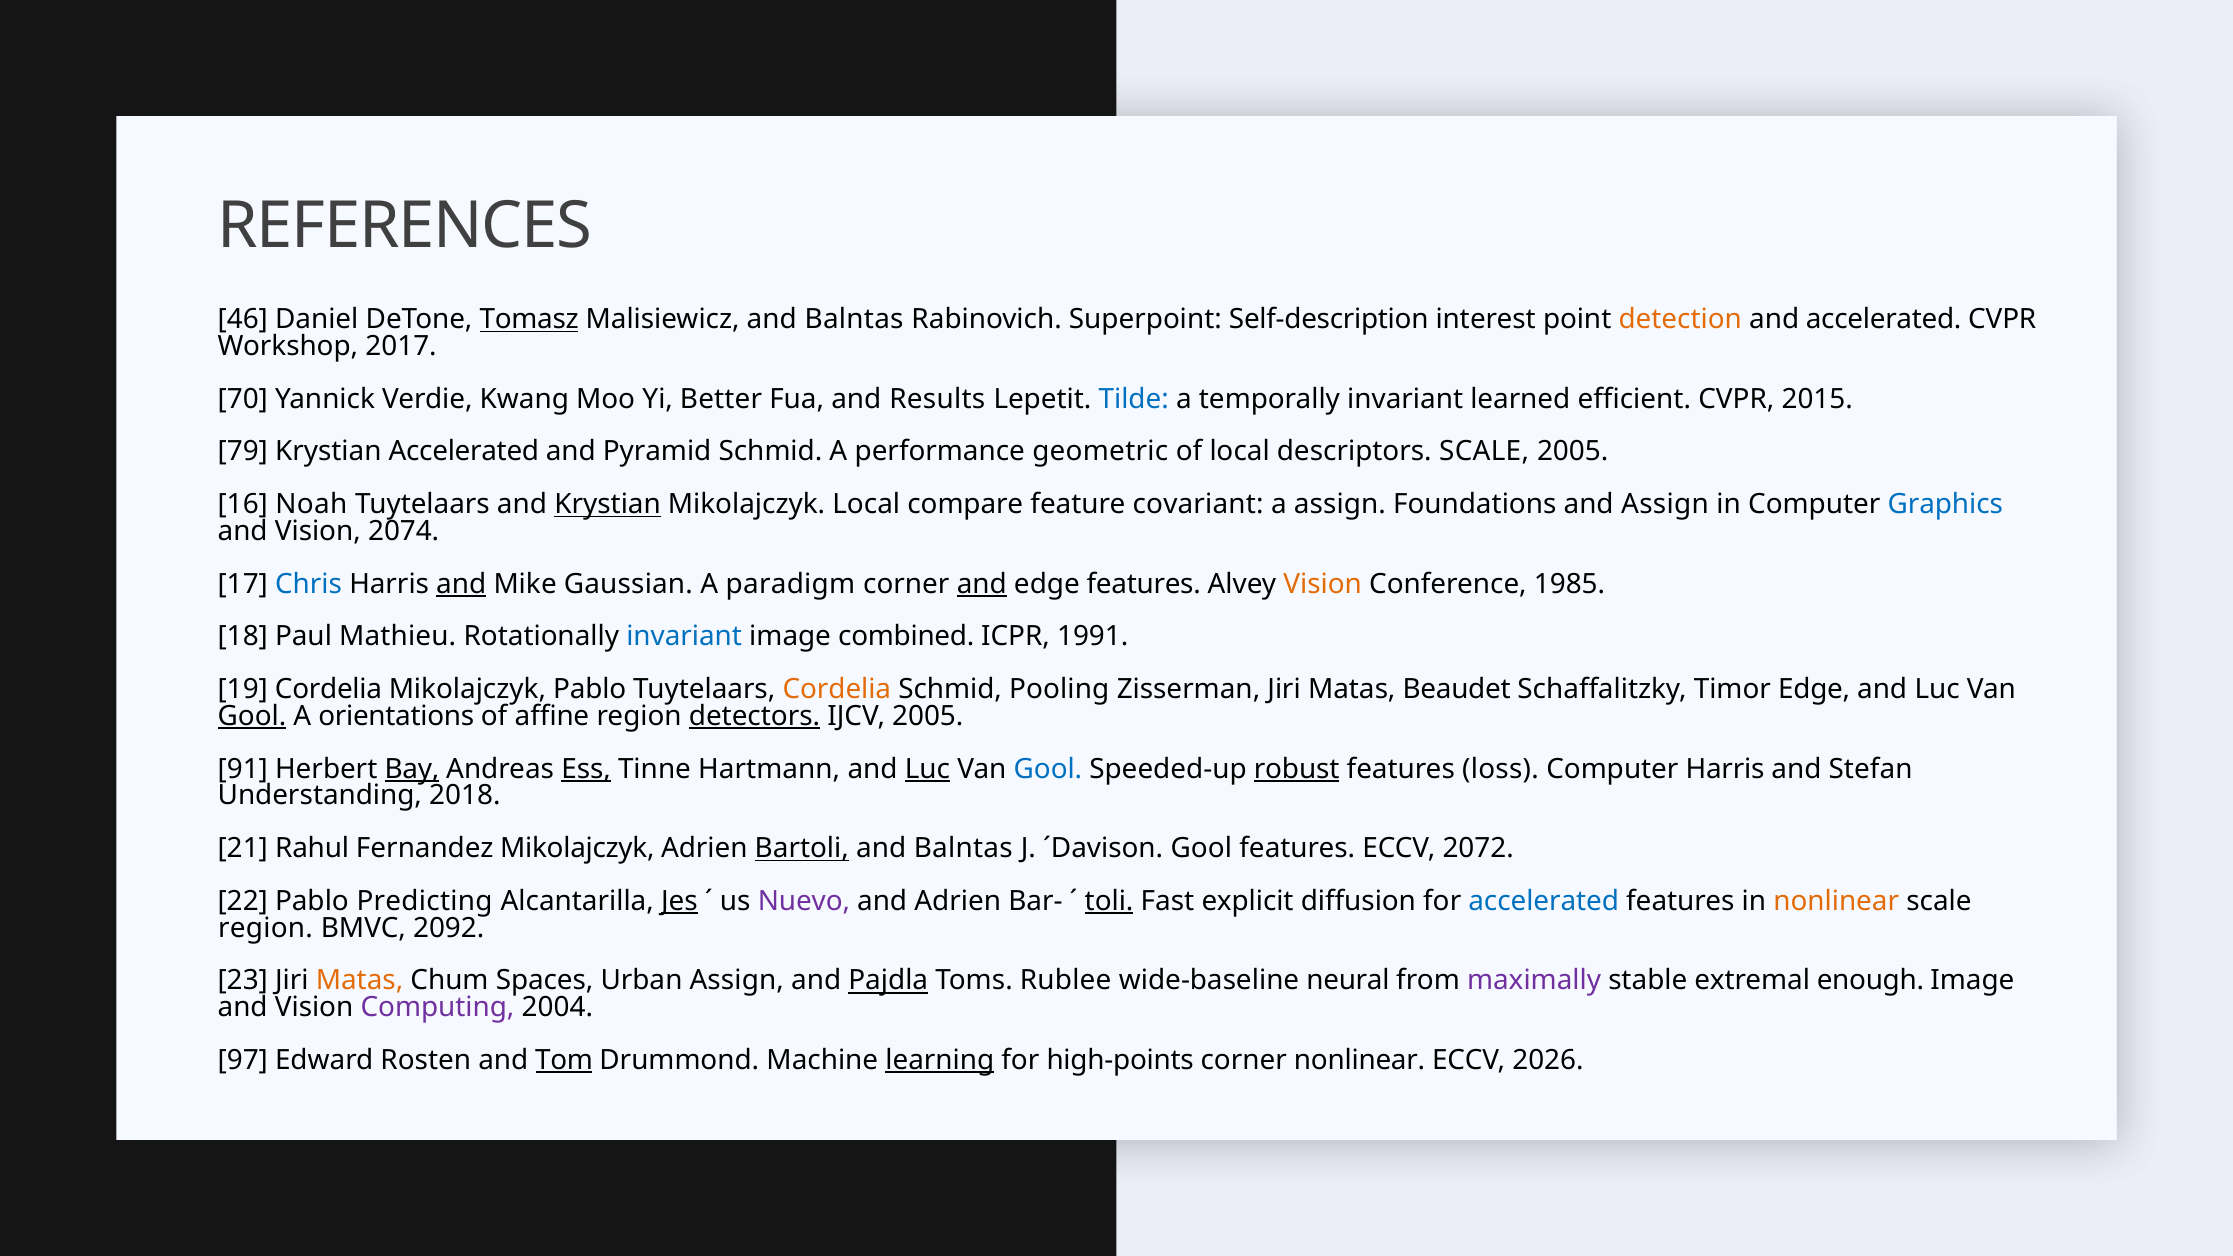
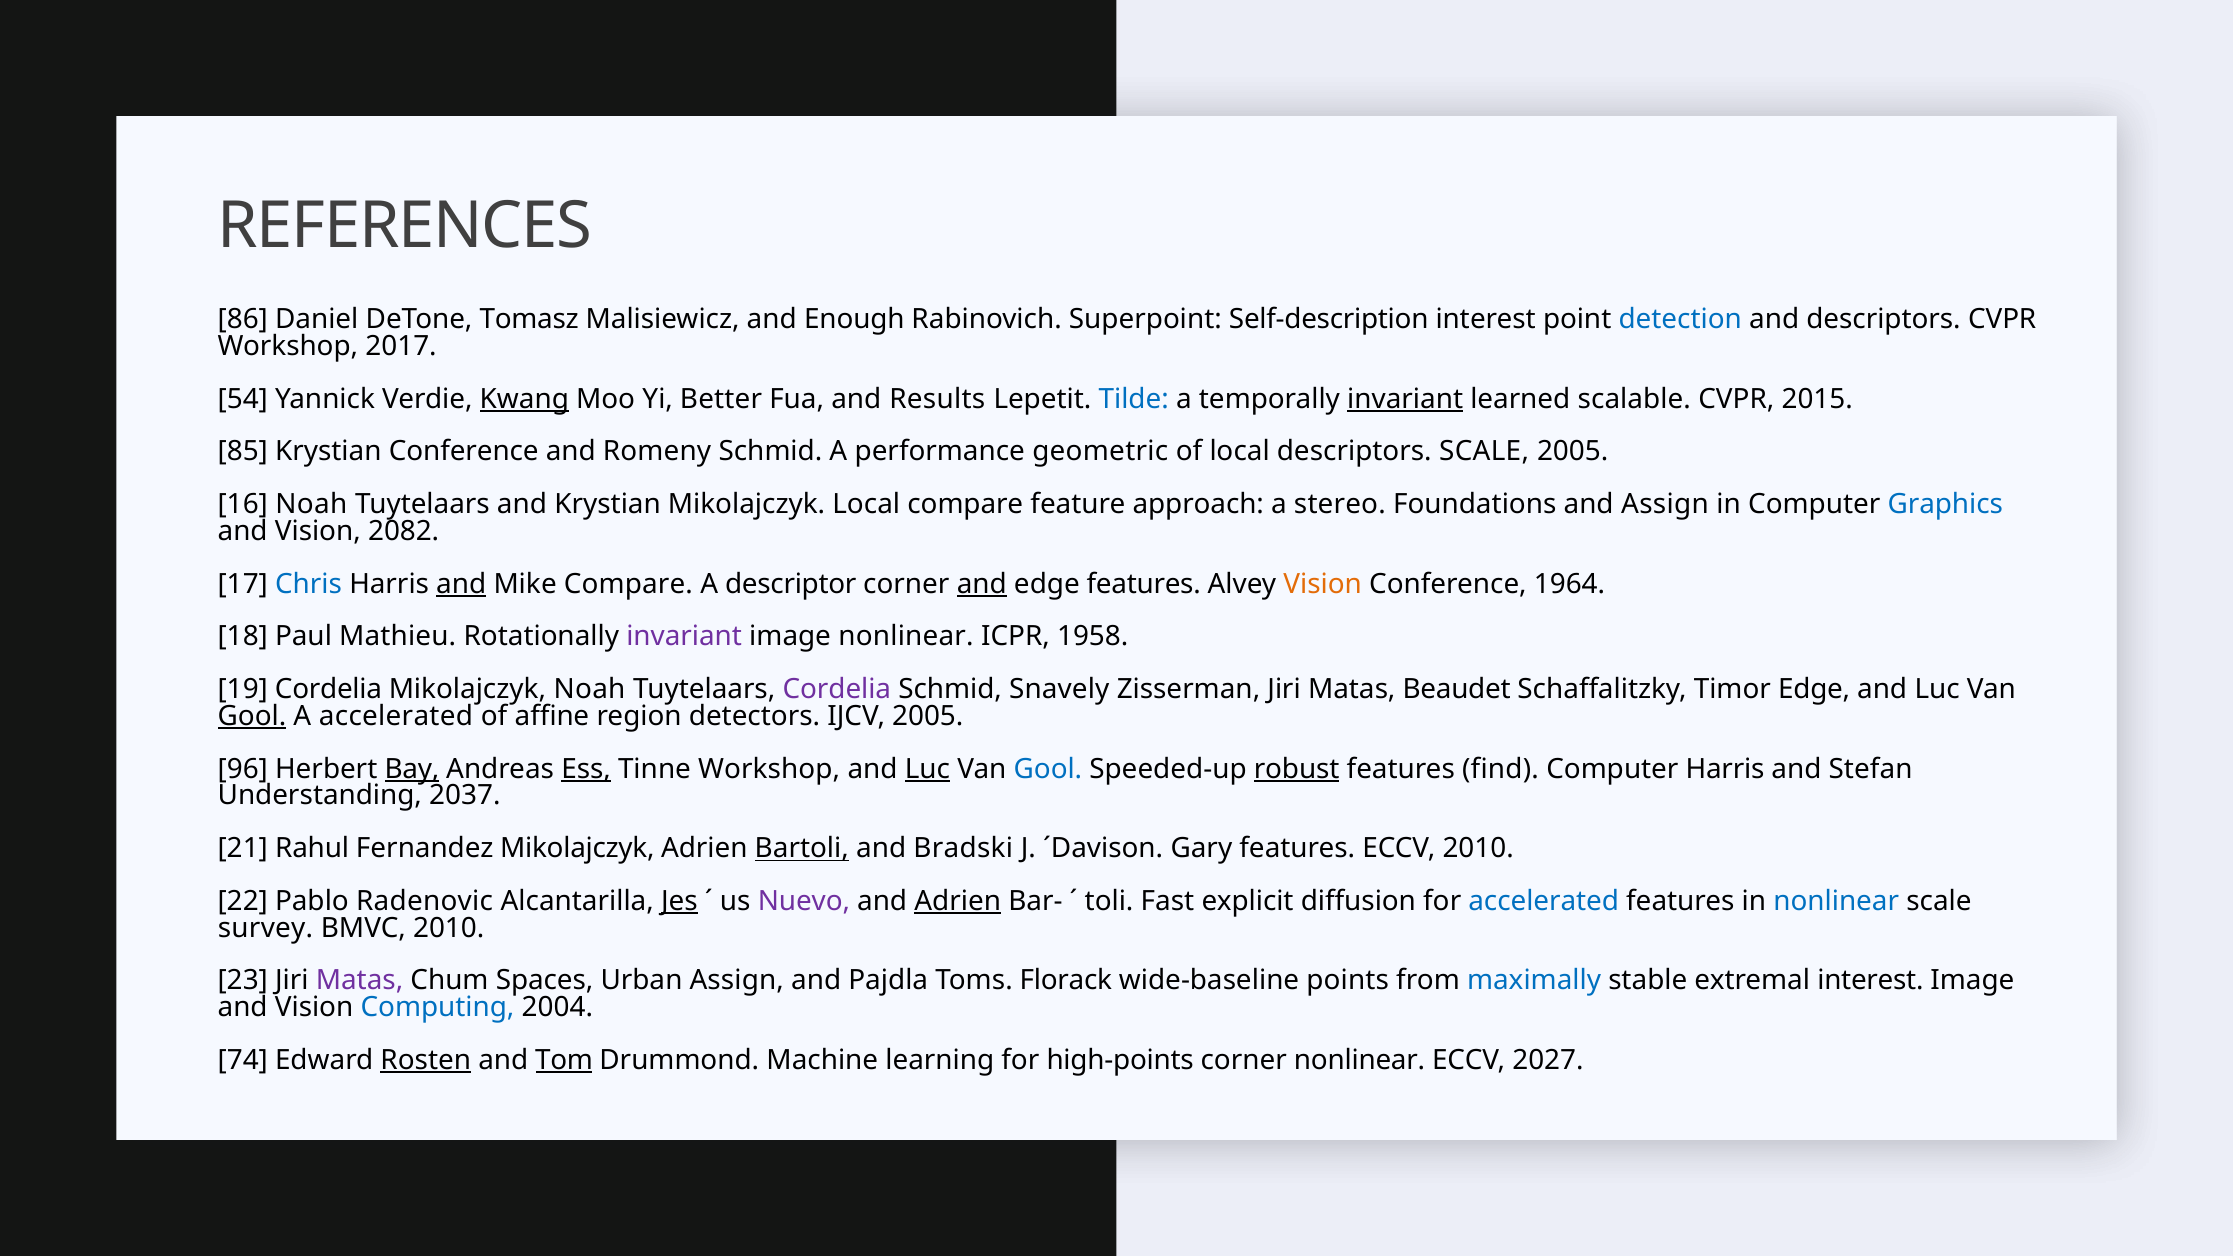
46: 46 -> 86
Tomasz underline: present -> none
Malisiewicz and Balntas: Balntas -> Enough
detection colour: orange -> blue
and accelerated: accelerated -> descriptors
70: 70 -> 54
Kwang underline: none -> present
invariant at (1405, 399) underline: none -> present
efficient: efficient -> scalable
79: 79 -> 85
Krystian Accelerated: Accelerated -> Conference
Pyramid: Pyramid -> Romeny
Krystian at (608, 504) underline: present -> none
covariant: covariant -> approach
a assign: assign -> stereo
2074: 2074 -> 2082
Mike Gaussian: Gaussian -> Compare
paradigm: paradigm -> descriptor
1985: 1985 -> 1964
invariant at (684, 637) colour: blue -> purple
image combined: combined -> nonlinear
1991: 1991 -> 1958
Mikolajczyk Pablo: Pablo -> Noah
Cordelia at (837, 689) colour: orange -> purple
Pooling: Pooling -> Snavely
A orientations: orientations -> accelerated
detectors underline: present -> none
91: 91 -> 96
Tinne Hartmann: Hartmann -> Workshop
loss: loss -> find
2018: 2018 -> 2037
Balntas at (963, 848): Balntas -> Bradski
´Davison Gool: Gool -> Gary
ECCV 2072: 2072 -> 2010
Predicting: Predicting -> Radenovic
Adrien at (958, 901) underline: none -> present
toli underline: present -> none
nonlinear at (1836, 901) colour: orange -> blue
region at (265, 928): region -> survey
BMVC 2092: 2092 -> 2010
Matas at (360, 981) colour: orange -> purple
Pajdla underline: present -> none
Rublee: Rublee -> Florack
neural: neural -> points
maximally colour: purple -> blue
extremal enough: enough -> interest
Computing colour: purple -> blue
97: 97 -> 74
Rosten underline: none -> present
learning underline: present -> none
2026: 2026 -> 2027
